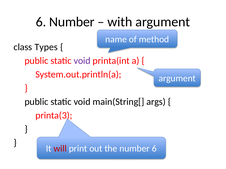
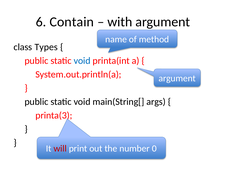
6 Number: Number -> Contain
void at (82, 61) colour: purple -> blue
number 6: 6 -> 0
